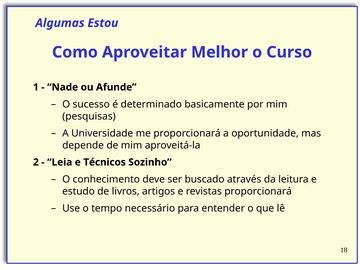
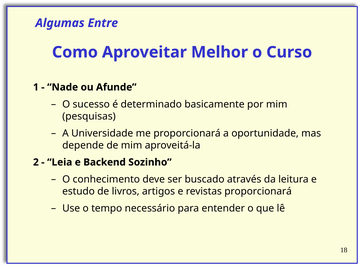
Estou: Estou -> Entre
Técnicos: Técnicos -> Backend
